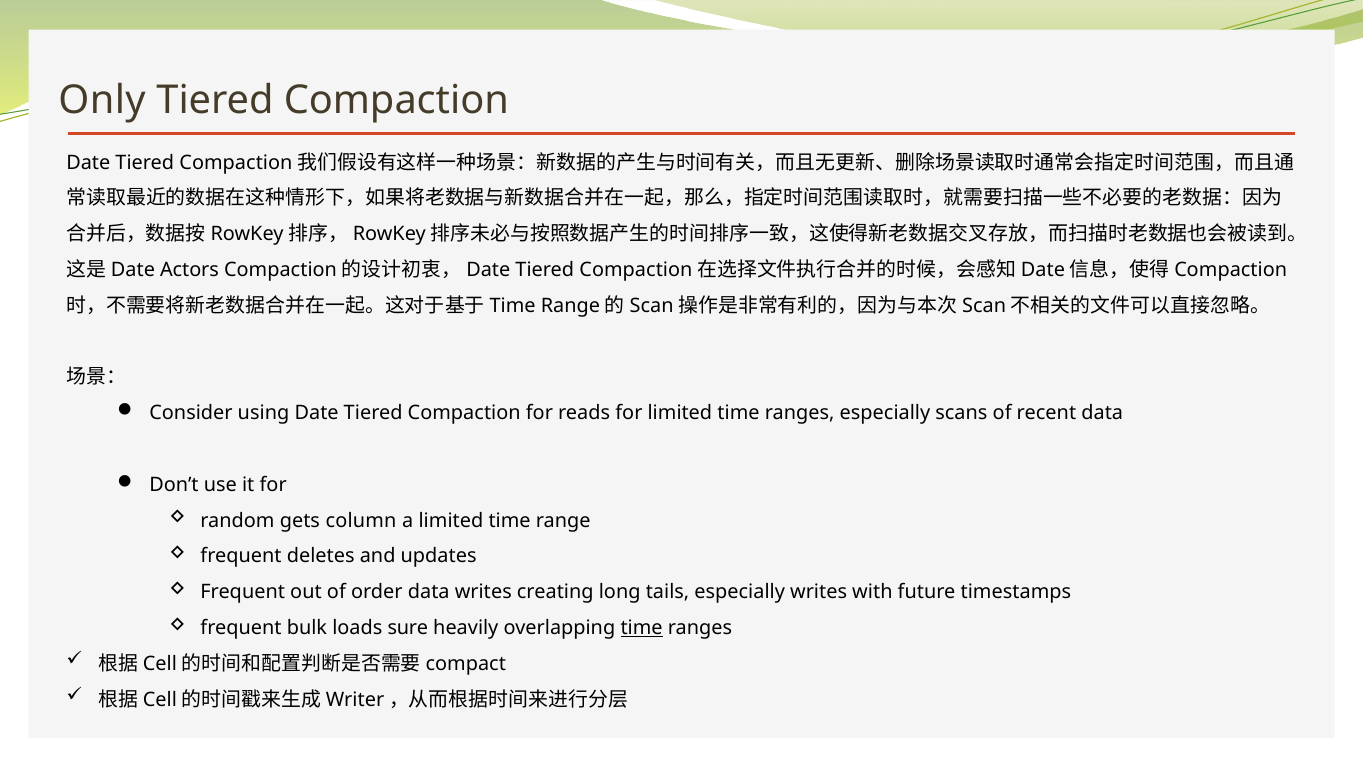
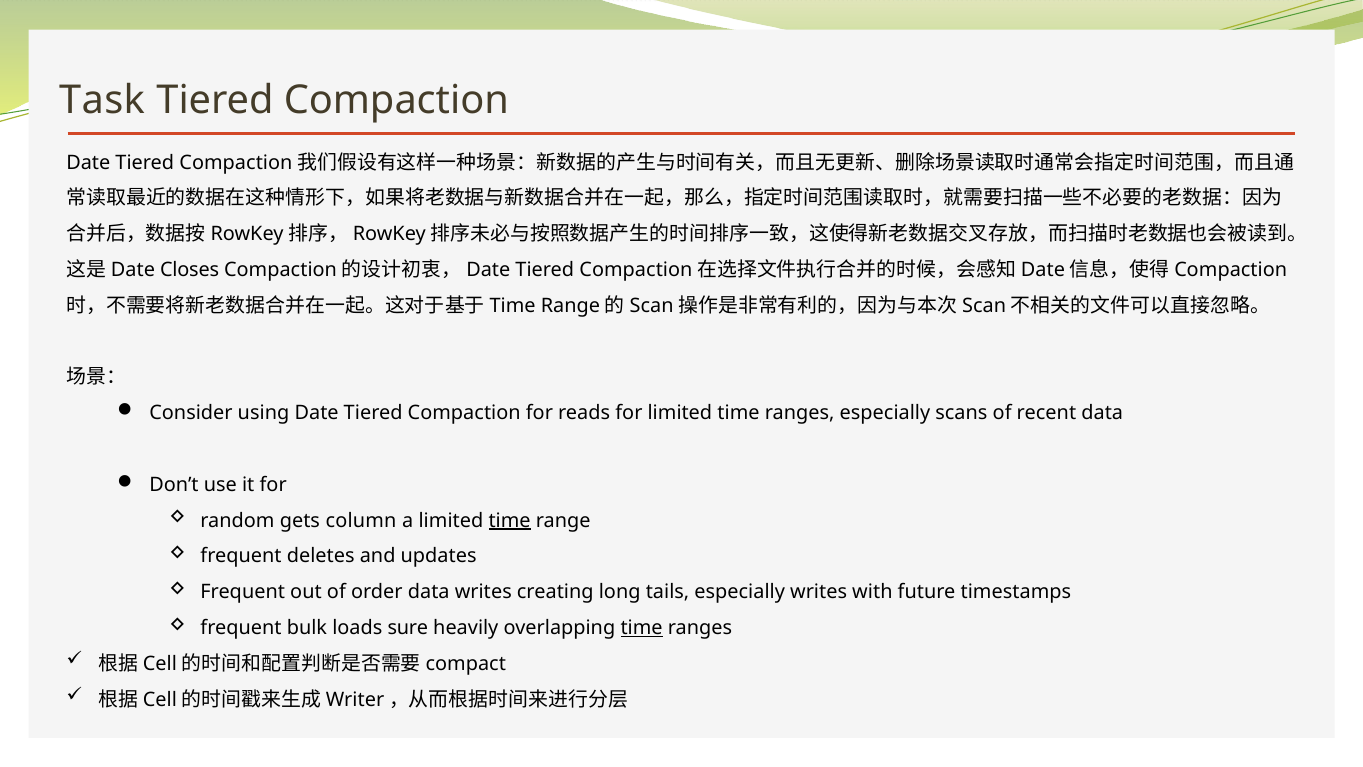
Only: Only -> Task
Actors: Actors -> Closes
time at (510, 520) underline: none -> present
